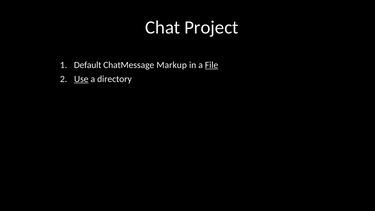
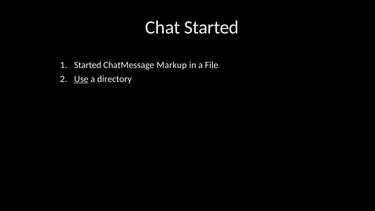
Chat Project: Project -> Started
Default at (88, 65): Default -> Started
File underline: present -> none
